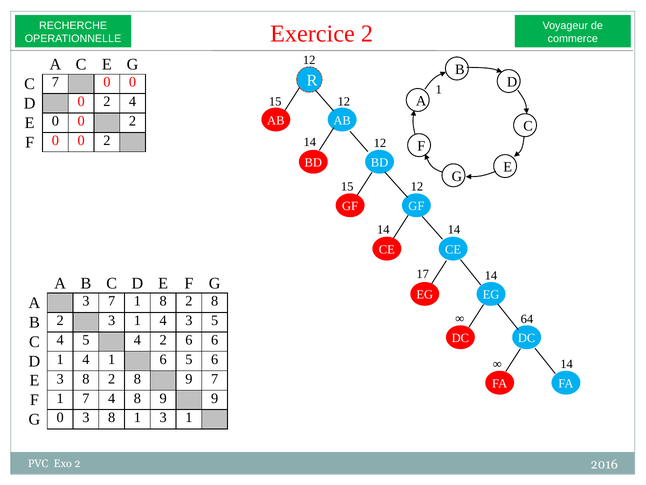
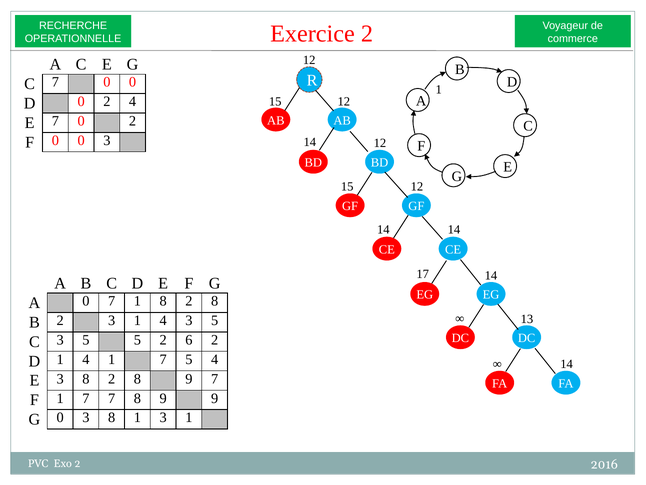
E 0: 0 -> 7
F 0 0 2: 2 -> 3
A 3: 3 -> 0
64: 64 -> 13
C 4: 4 -> 3
5 4: 4 -> 5
6 6: 6 -> 2
4 1 6: 6 -> 7
5 6: 6 -> 4
7 4: 4 -> 7
